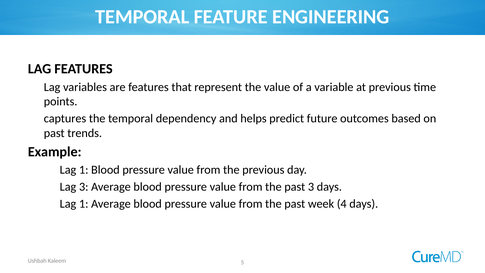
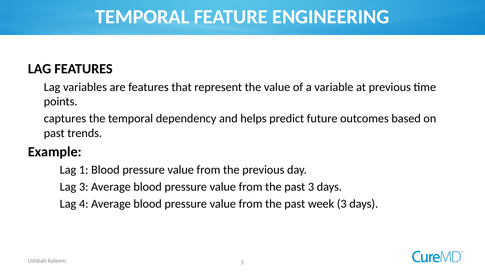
1 at (84, 204): 1 -> 4
week 4: 4 -> 3
